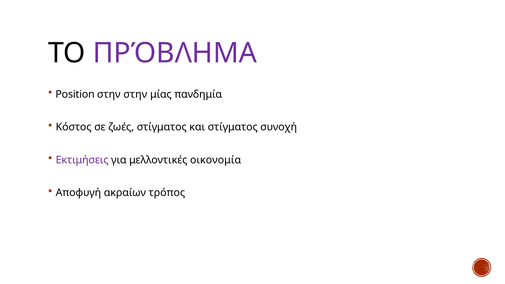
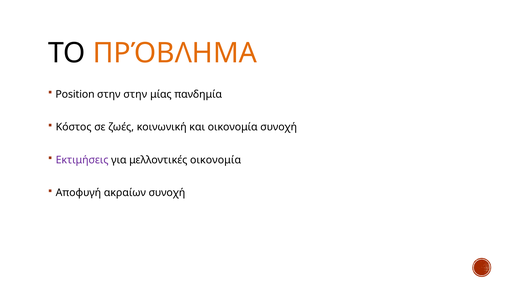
ΠΡΌΒΛΗΜΑ colour: purple -> orange
ζωές στίγματος: στίγματος -> κοινωνική
και στίγματος: στίγματος -> οικονομία
ακραίων τρόπος: τρόπος -> συνοχή
